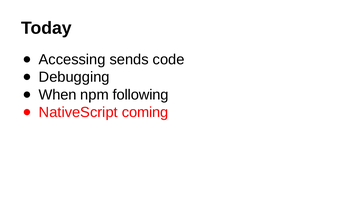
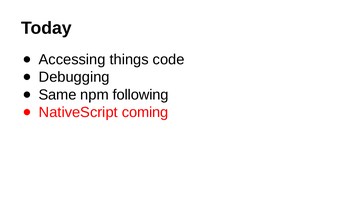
sends: sends -> things
When: When -> Same
